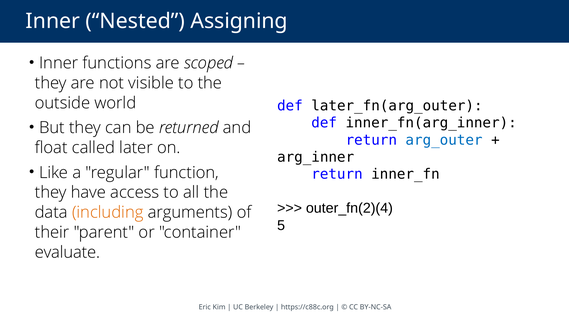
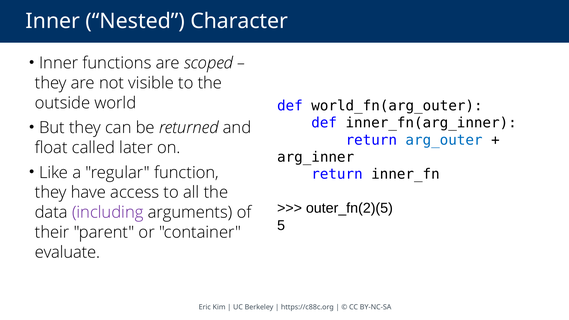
Assigning: Assigning -> Character
later_fn(arg_outer: later_fn(arg_outer -> world_fn(arg_outer
outer_fn(2)(4: outer_fn(2)(4 -> outer_fn(2)(5
including colour: orange -> purple
